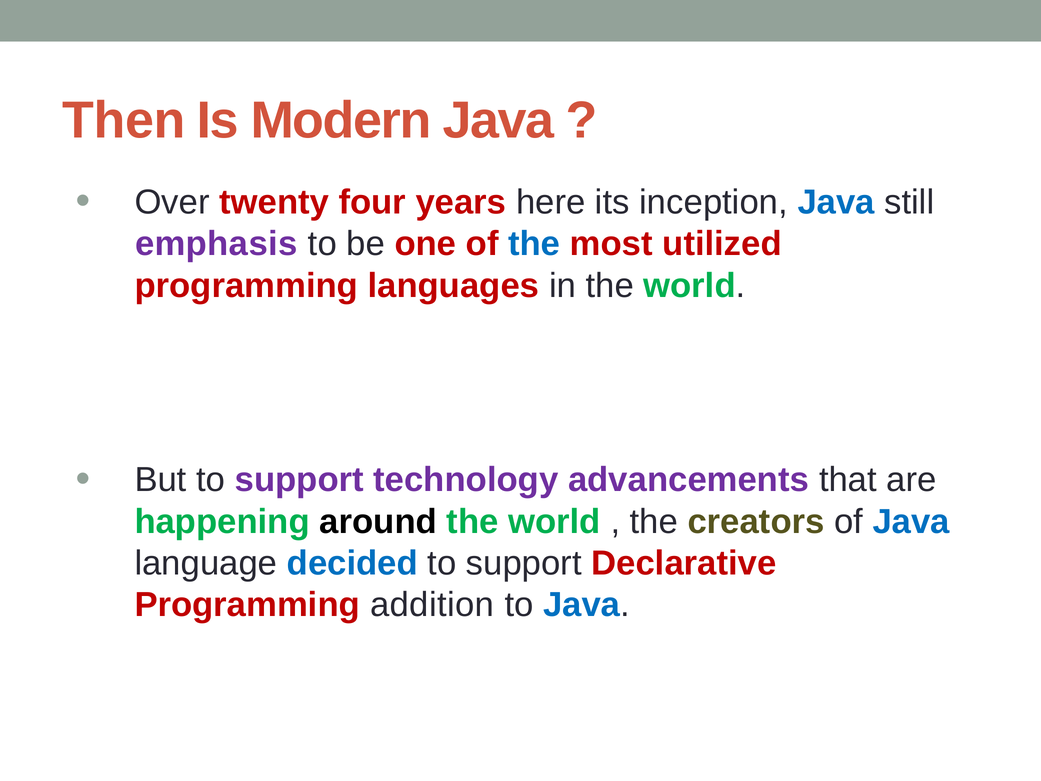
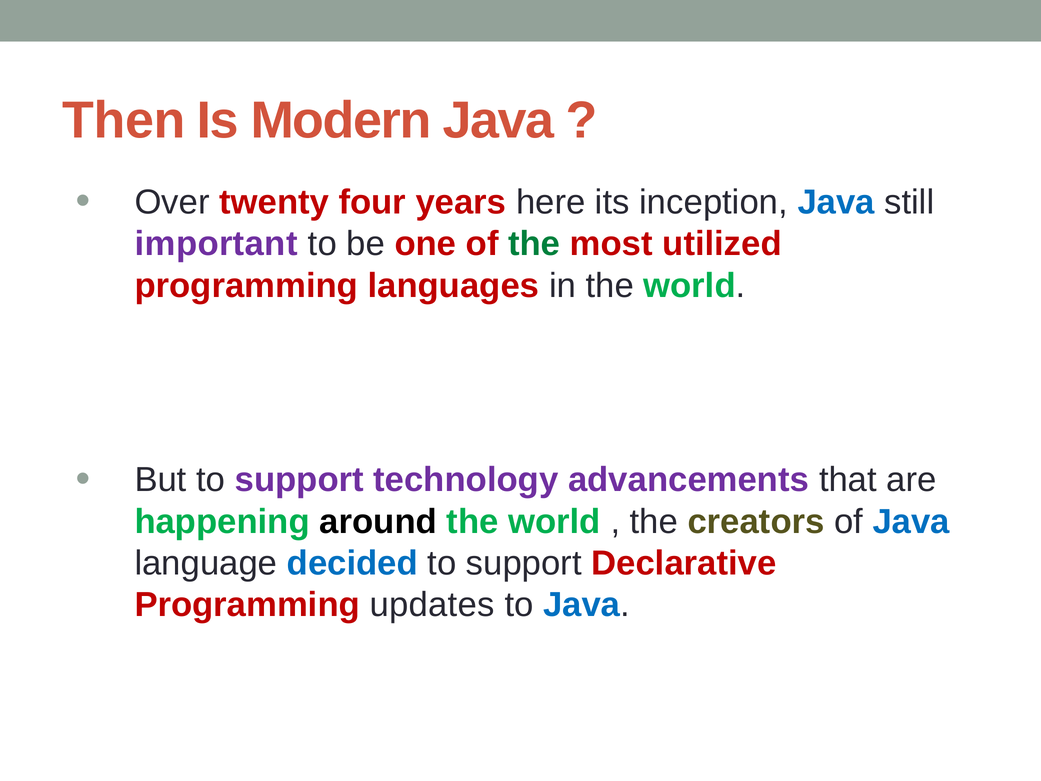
emphasis: emphasis -> important
the at (534, 244) colour: blue -> green
addition: addition -> updates
